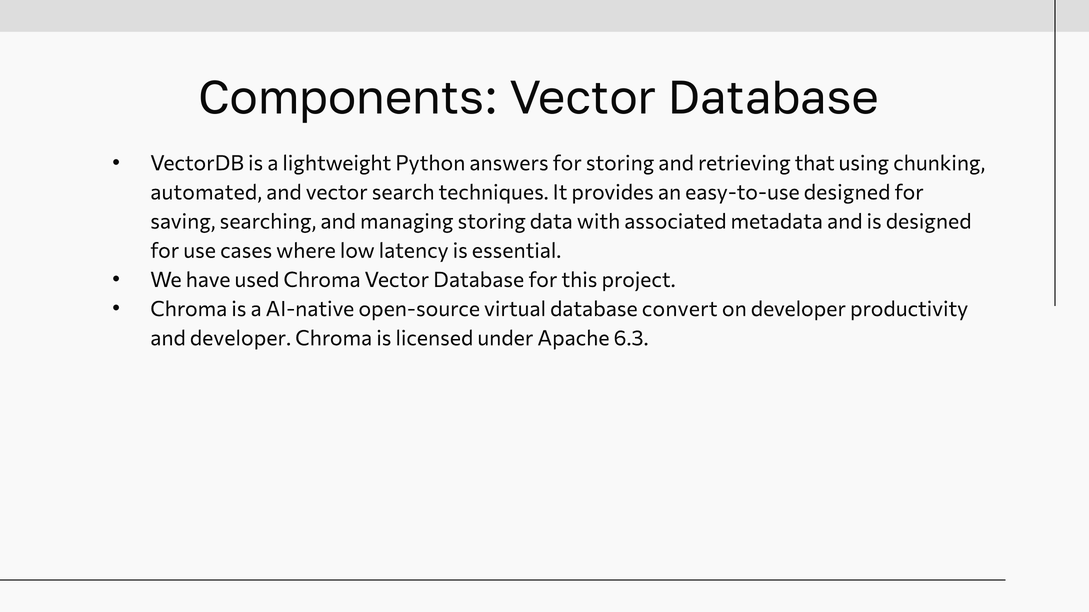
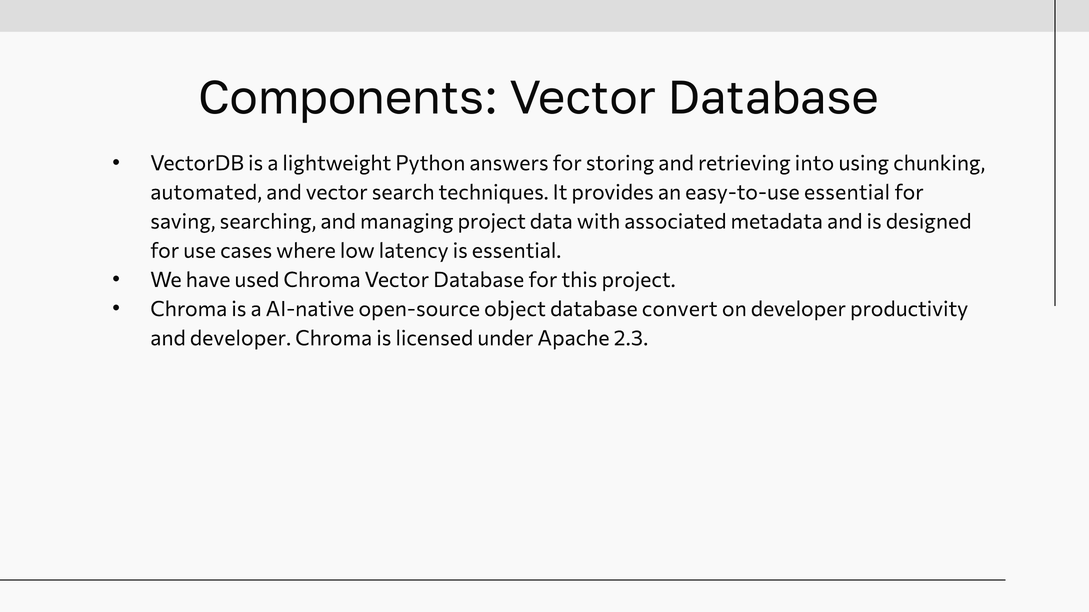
that: that -> into
easy-to-use designed: designed -> essential
managing storing: storing -> project
virtual: virtual -> object
6.3: 6.3 -> 2.3
